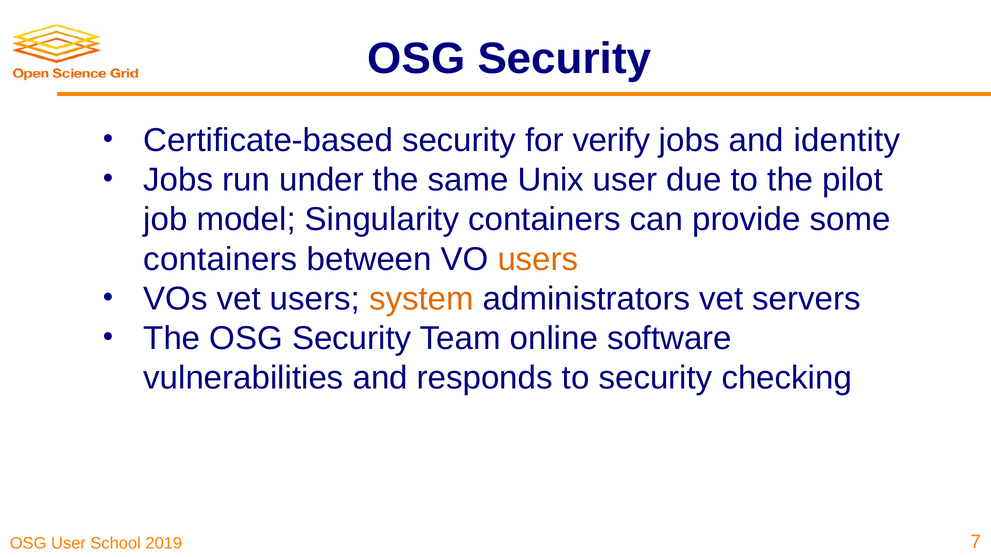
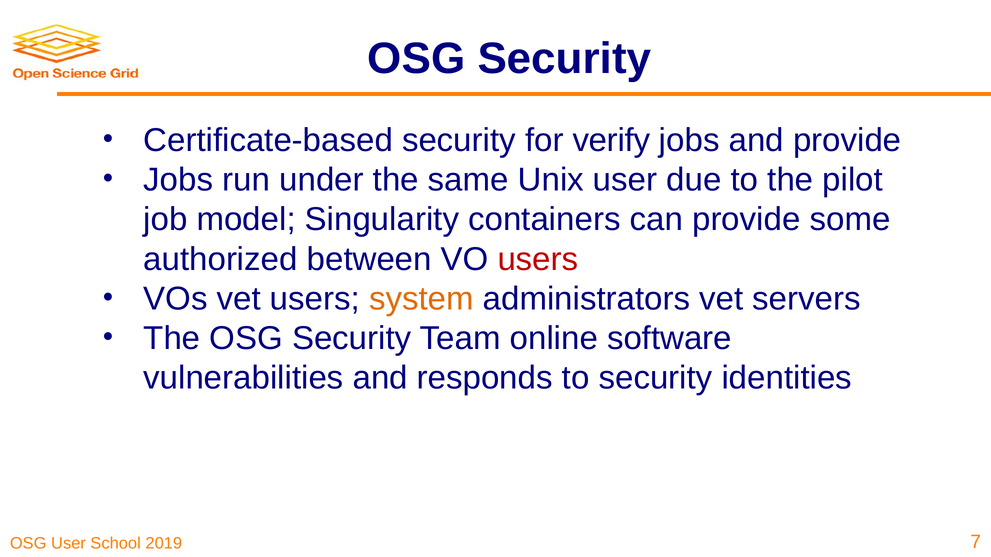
and identity: identity -> provide
containers at (220, 259): containers -> authorized
users at (538, 259) colour: orange -> red
checking: checking -> identities
